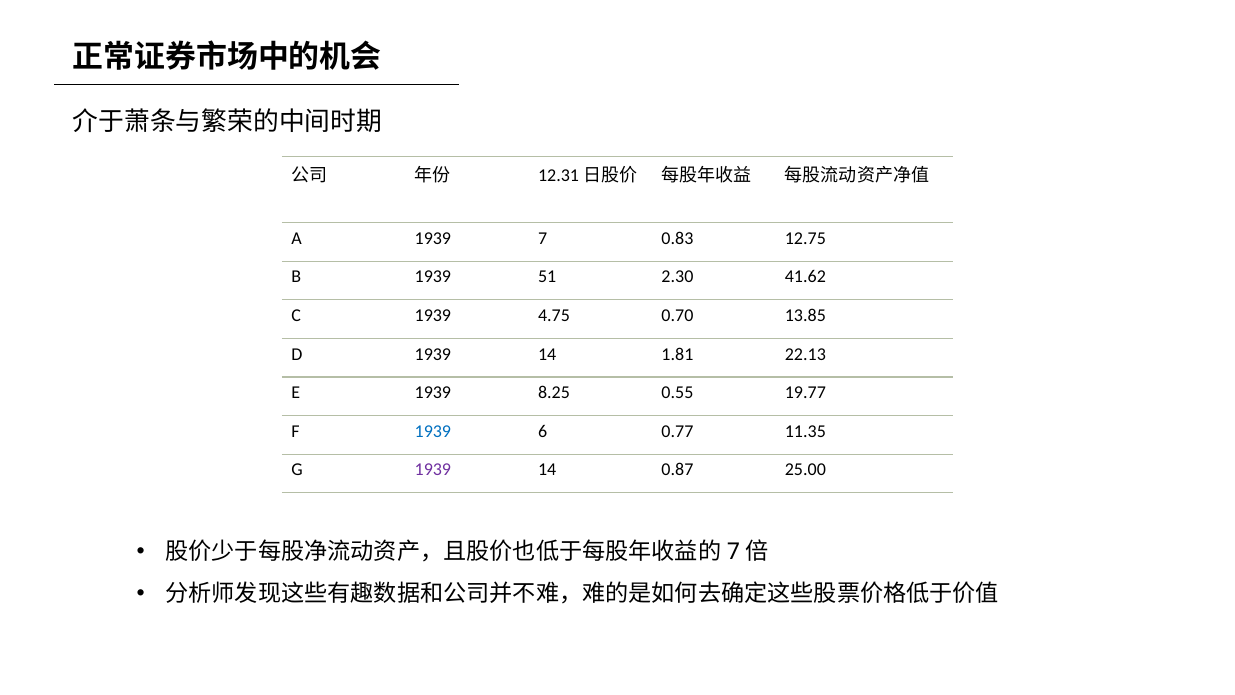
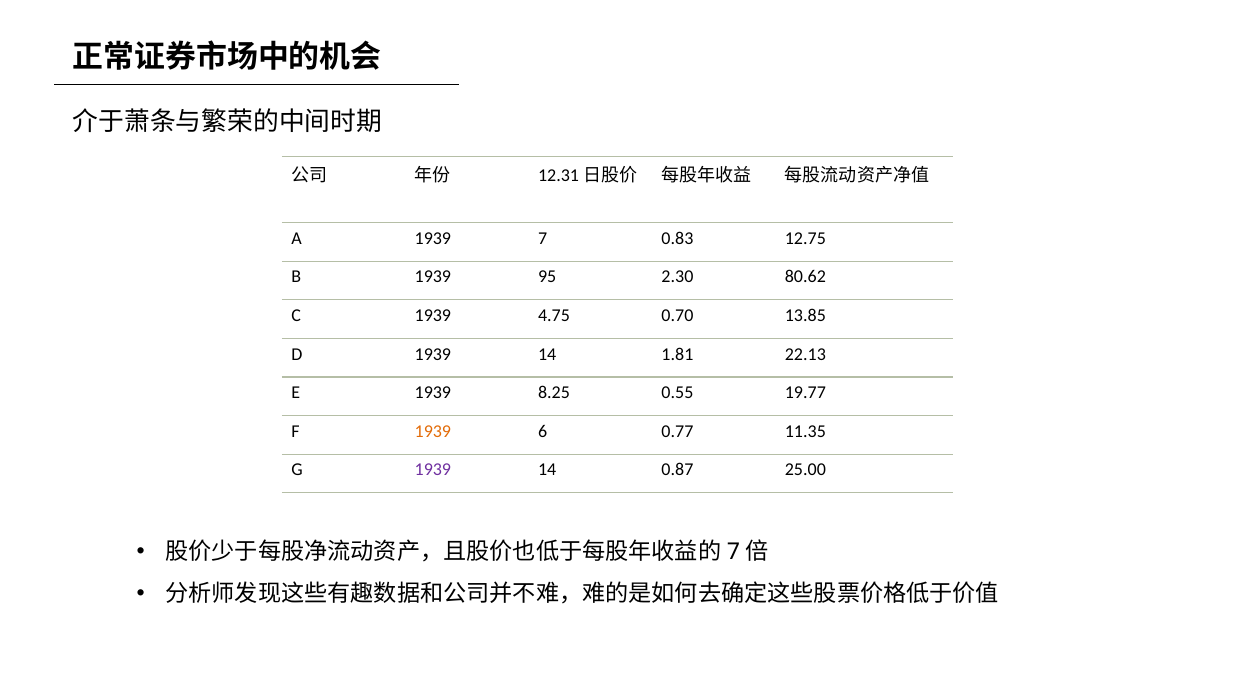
51: 51 -> 95
41.62: 41.62 -> 80.62
1939 at (433, 431) colour: blue -> orange
